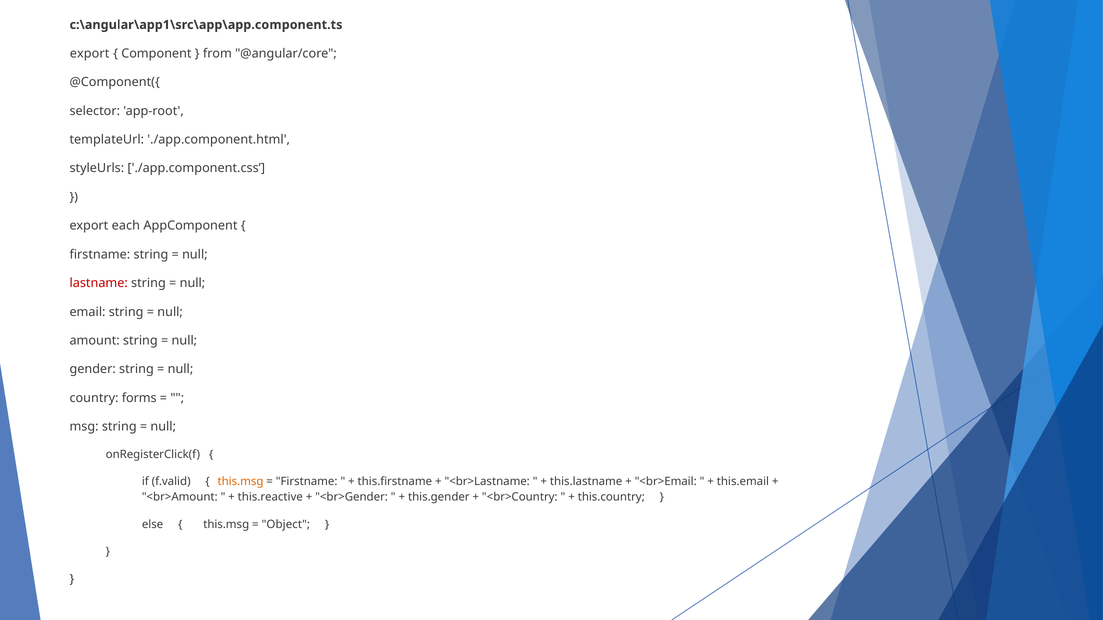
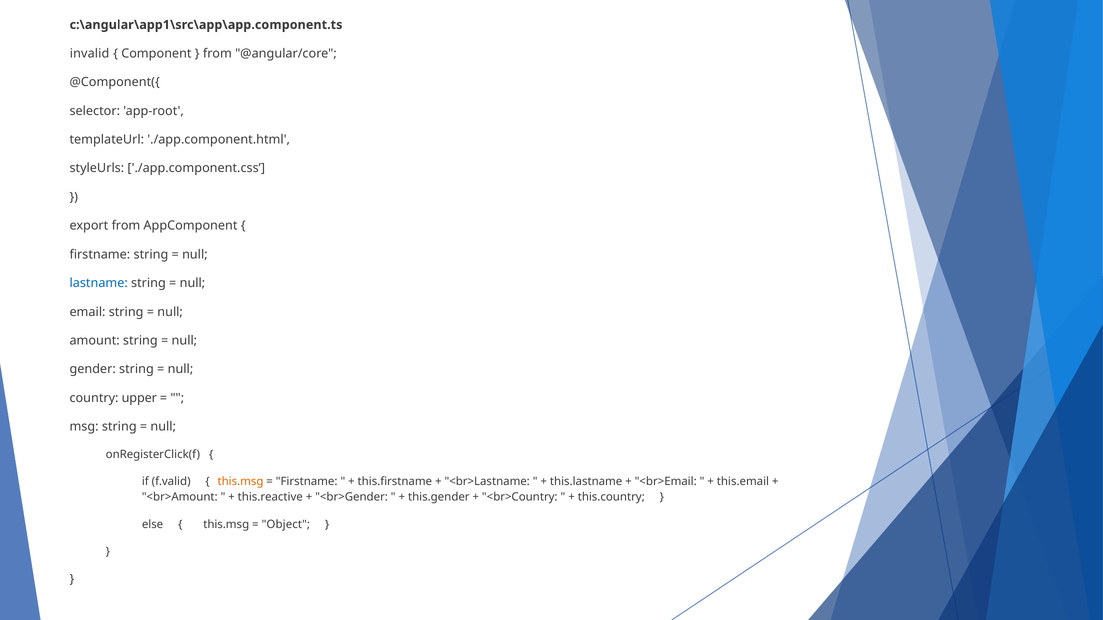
export at (90, 54): export -> invalid
export each: each -> from
lastname colour: red -> blue
forms: forms -> upper
